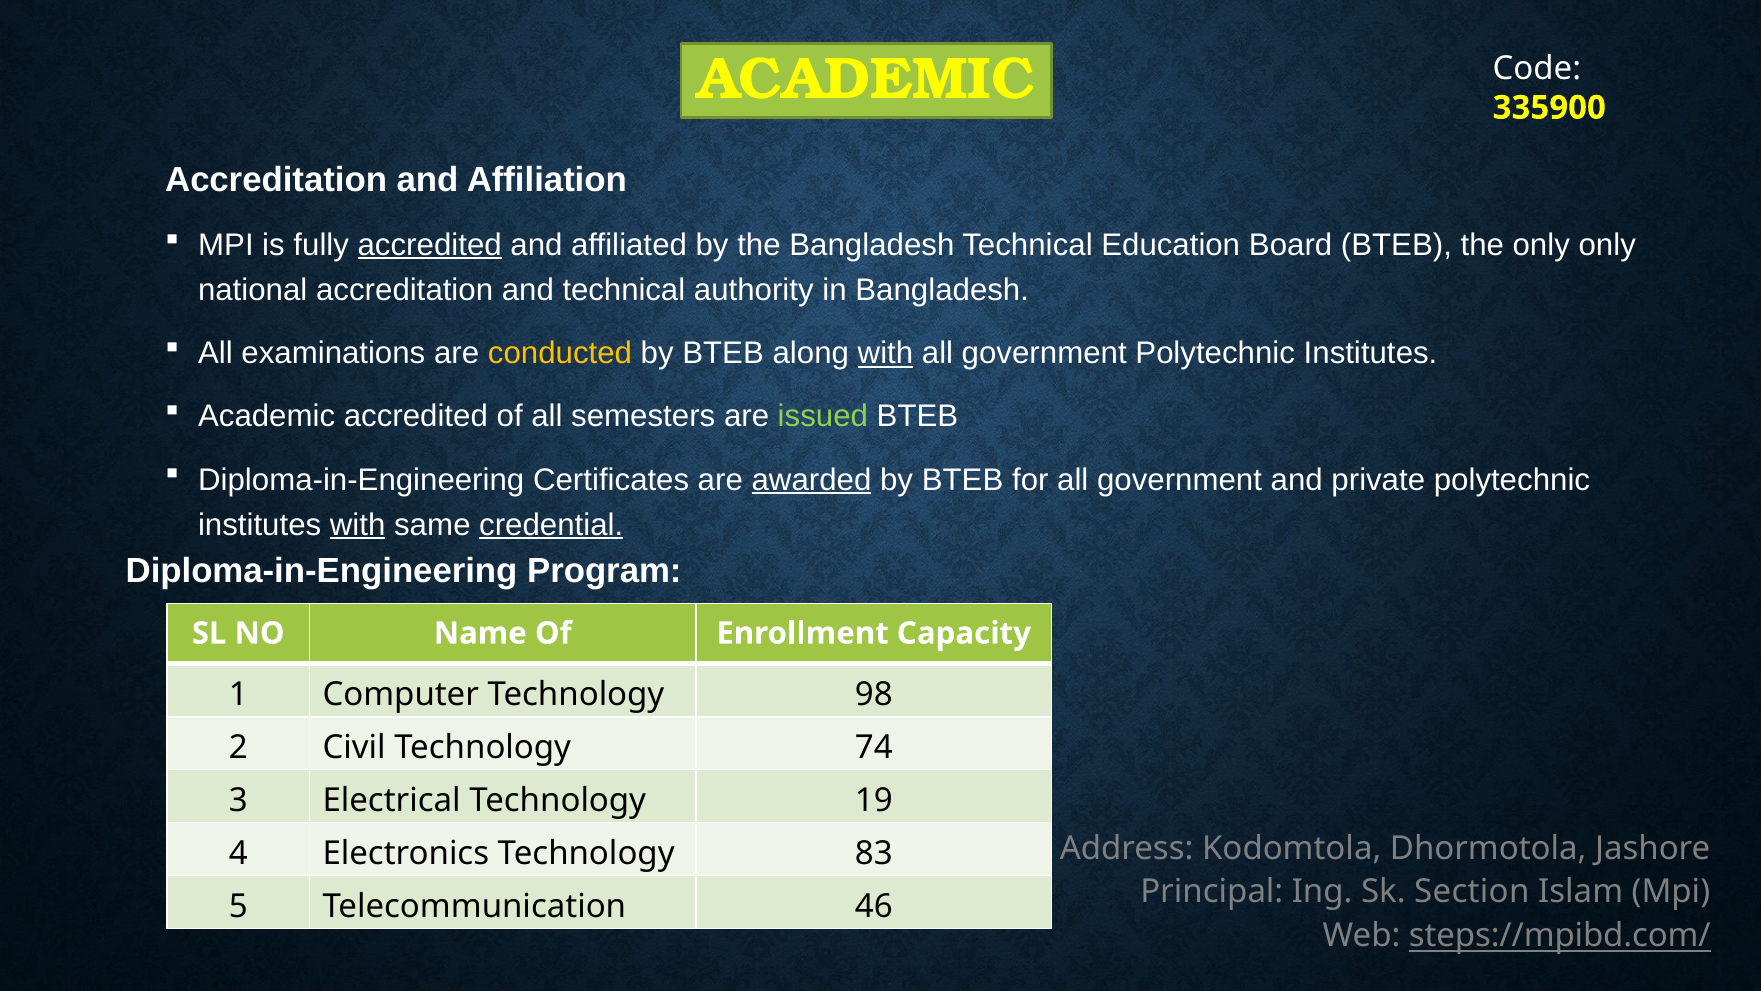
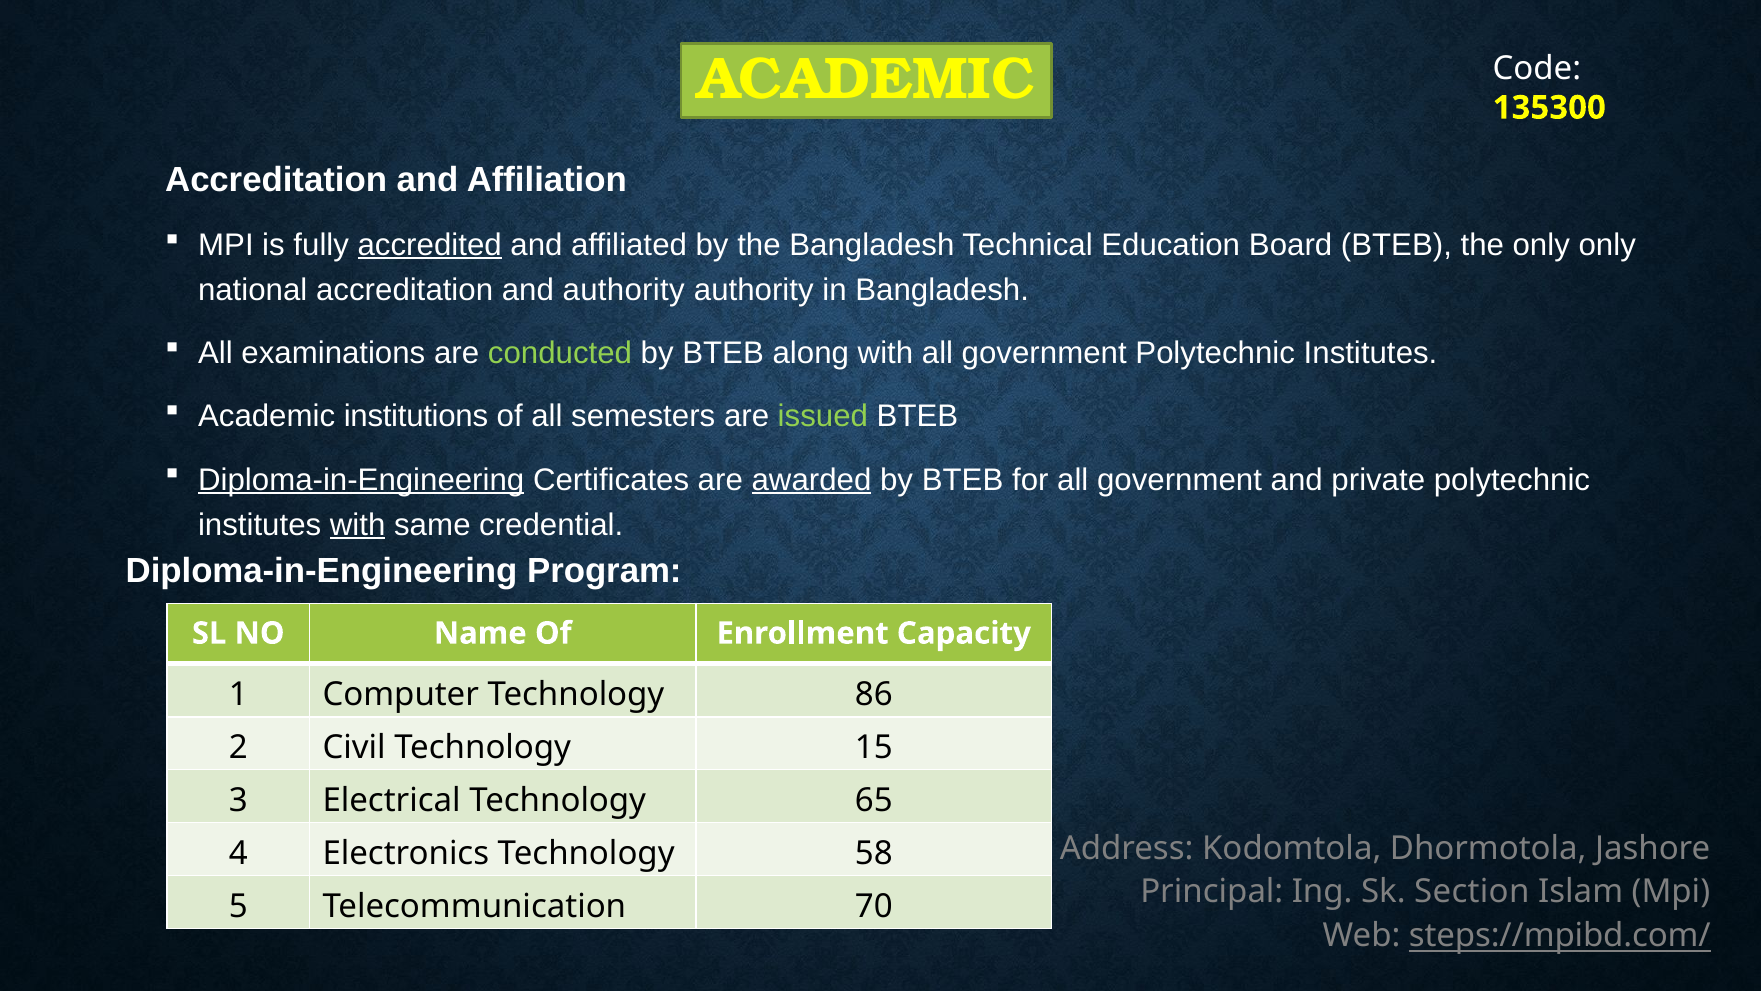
335900: 335900 -> 135300
and technical: technical -> authority
conducted colour: yellow -> light green
with at (885, 353) underline: present -> none
Academic accredited: accredited -> institutions
Diploma-in-Engineering at (361, 480) underline: none -> present
credential underline: present -> none
98: 98 -> 86
74: 74 -> 15
19: 19 -> 65
83: 83 -> 58
46: 46 -> 70
